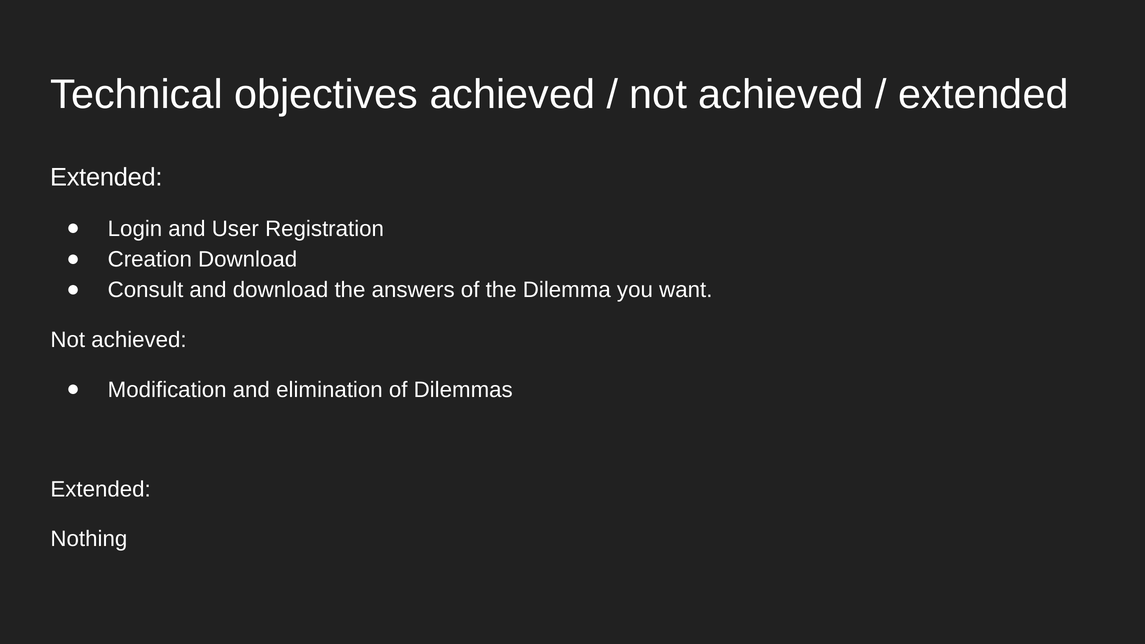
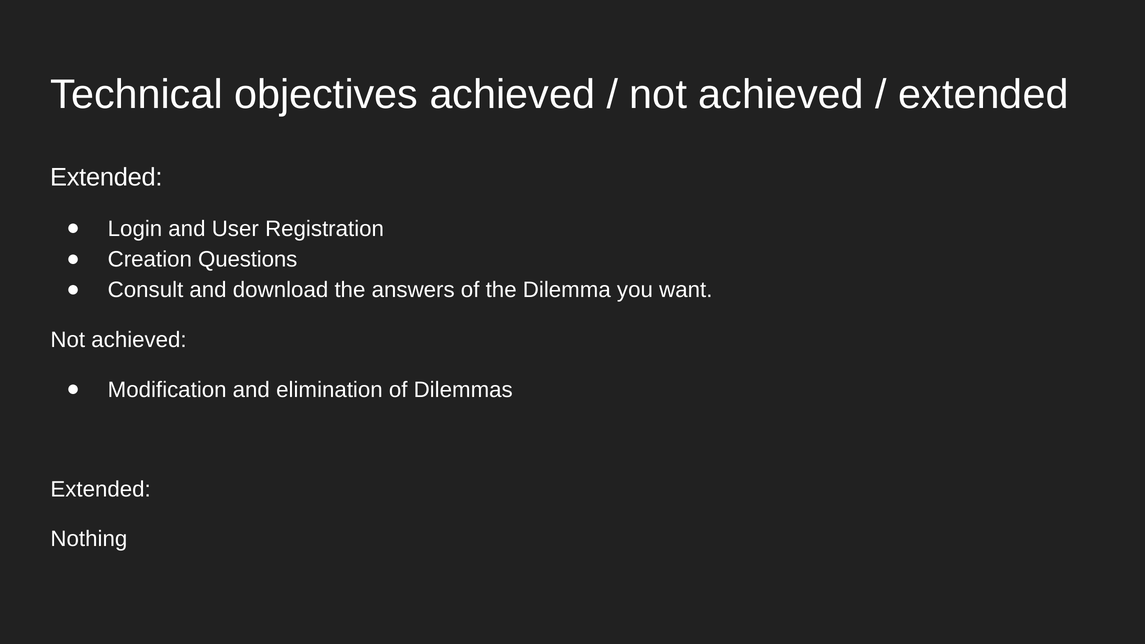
Creation Download: Download -> Questions
